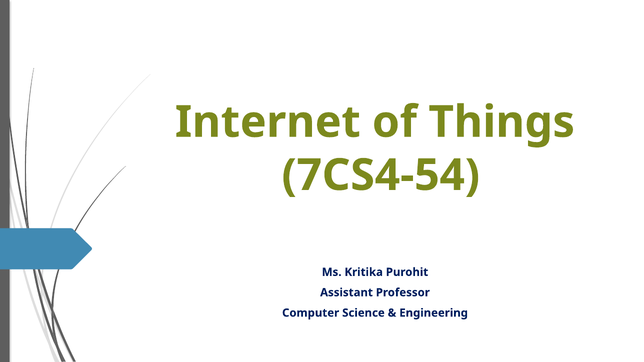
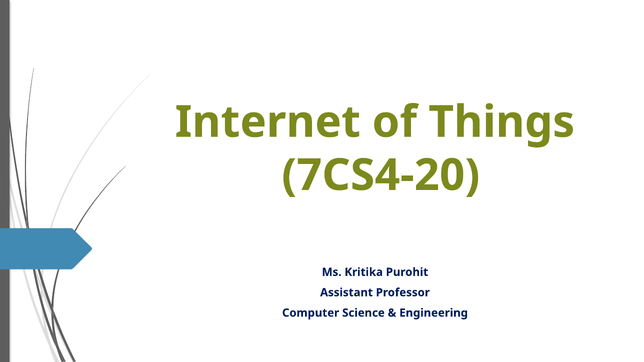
7CS4-54: 7CS4-54 -> 7CS4-20
